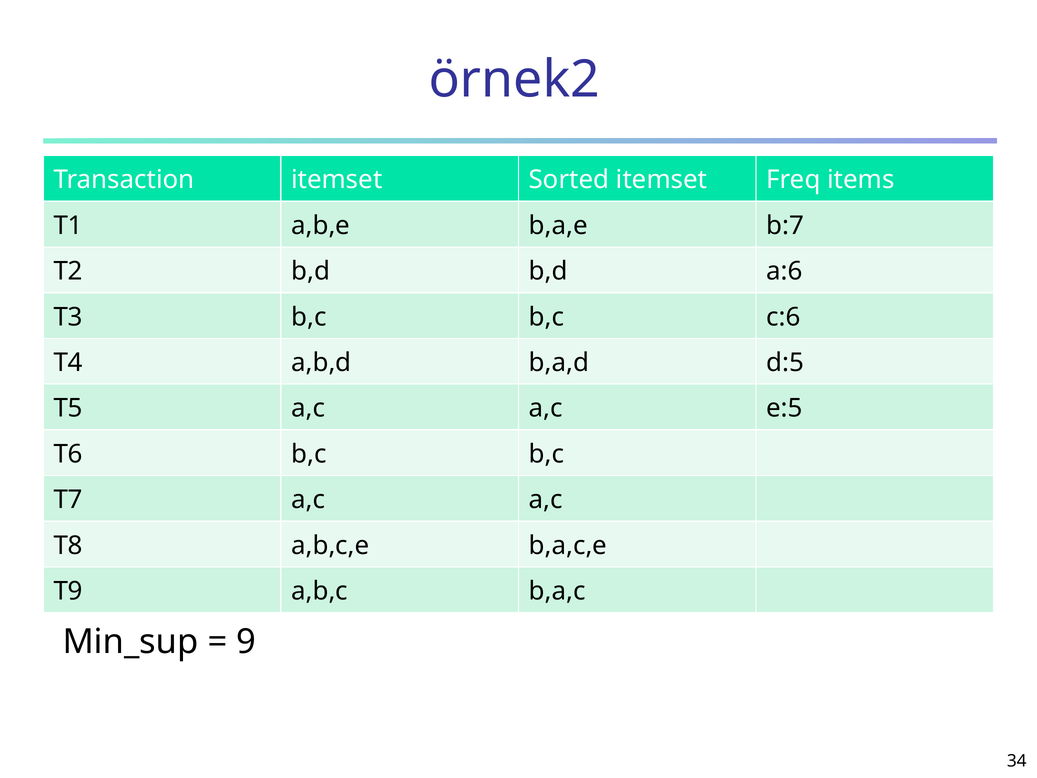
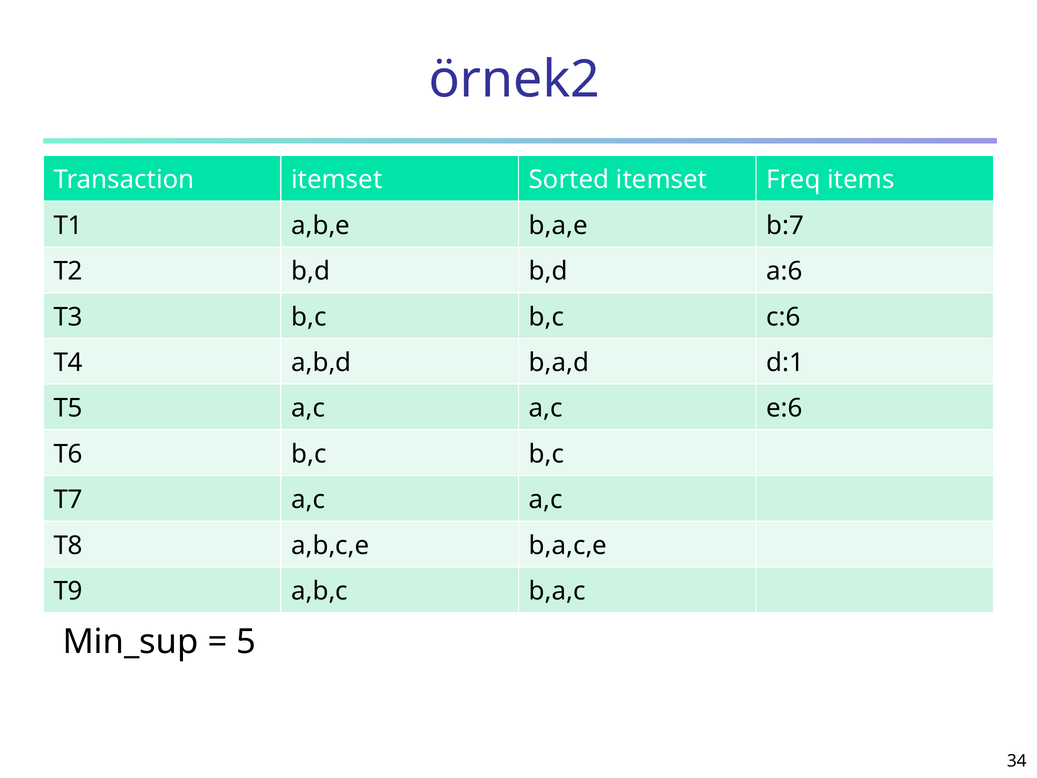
d:5: d:5 -> d:1
e:5: e:5 -> e:6
9: 9 -> 5
